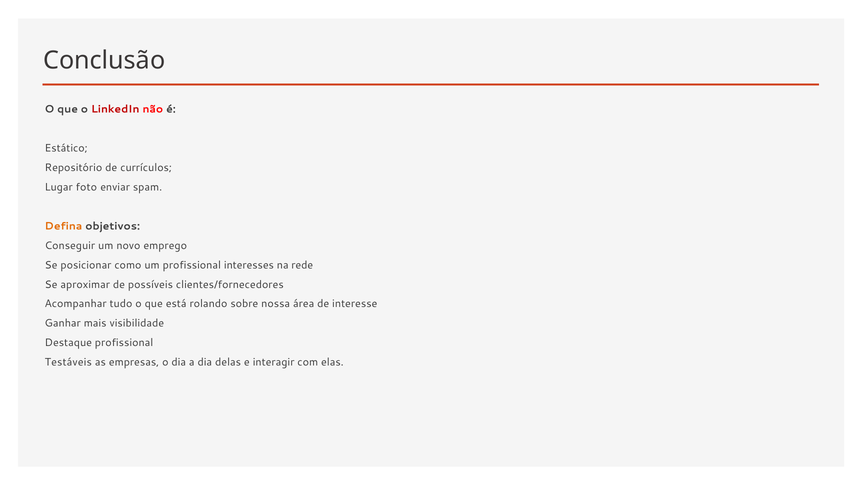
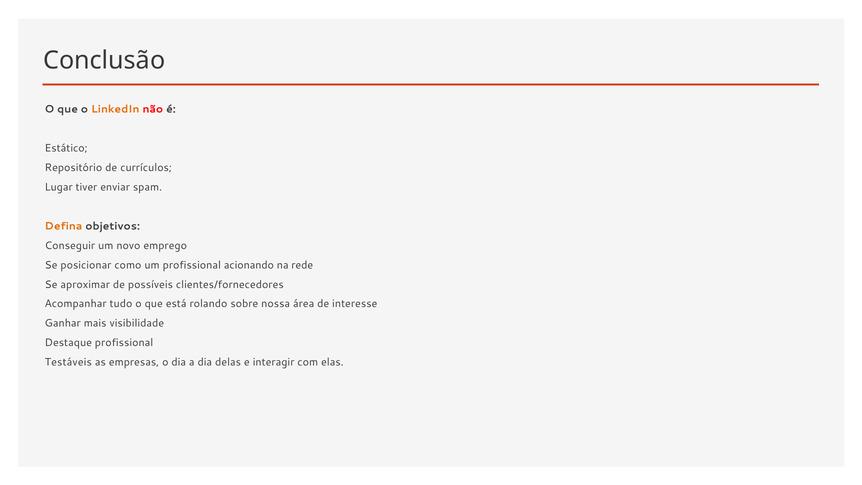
LinkedIn colour: red -> orange
foto: foto -> tiver
interesses: interesses -> acionando
